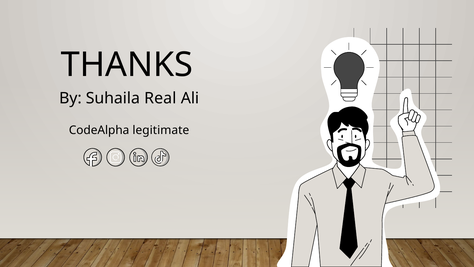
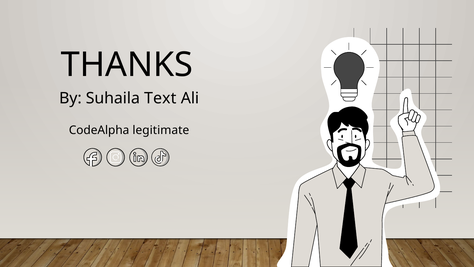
Real: Real -> Text
